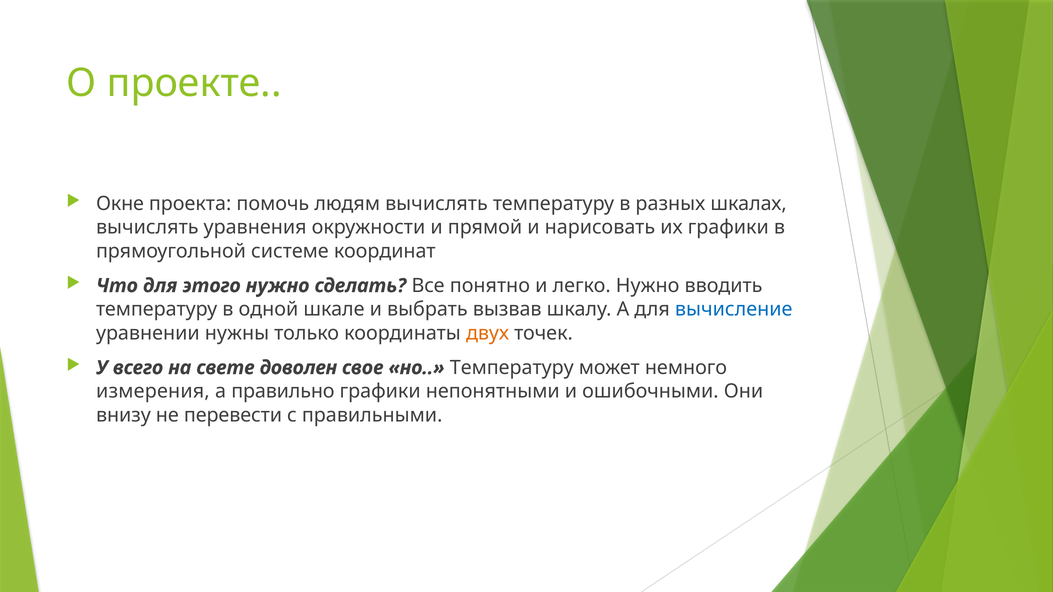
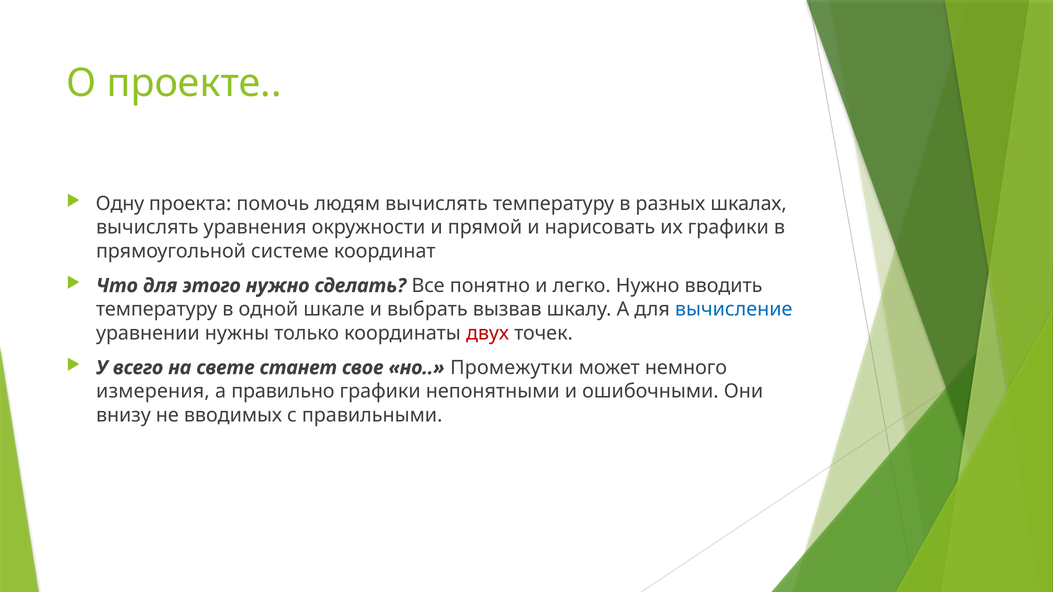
Окне: Окне -> Одну
двух colour: orange -> red
доволен: доволен -> станет
но Температуру: Температуру -> Промежутки
перевести: перевести -> вводимых
